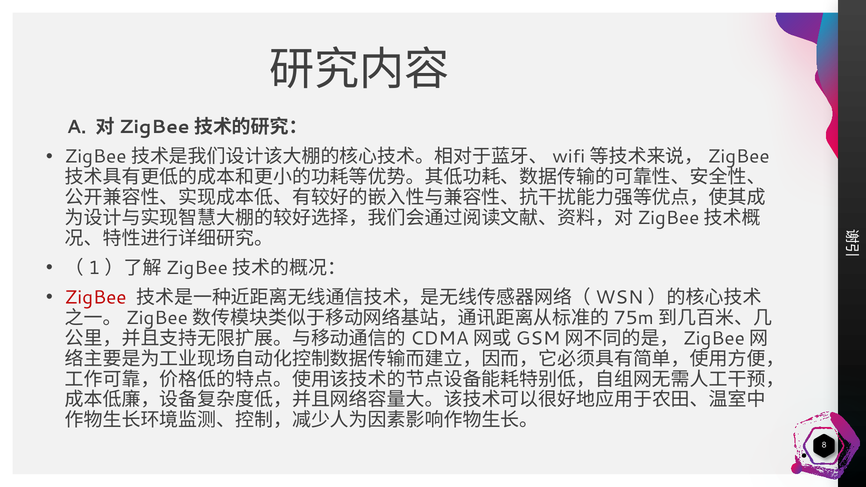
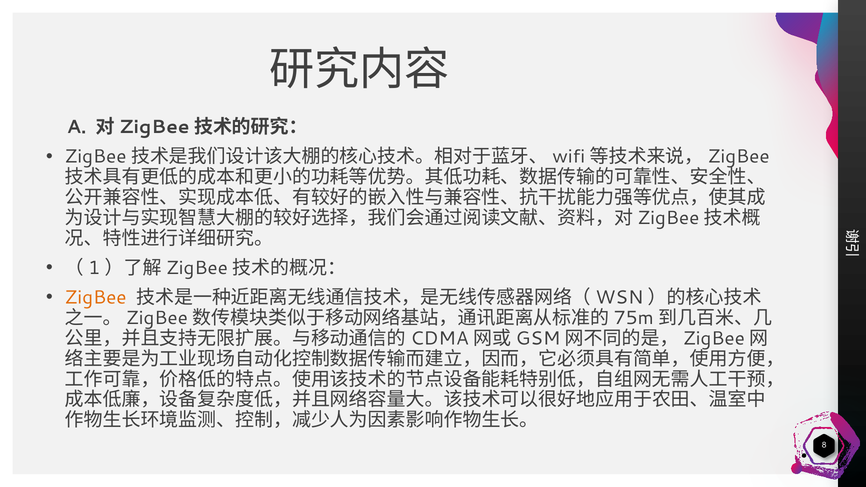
ZigBee colour: red -> orange
